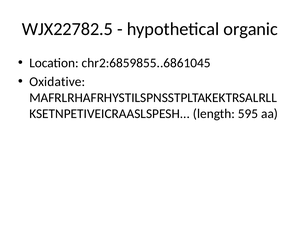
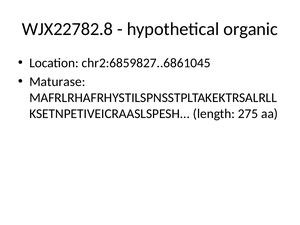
WJX22782.5: WJX22782.5 -> WJX22782.8
chr2:6859855..6861045: chr2:6859855..6861045 -> chr2:6859827..6861045
Oxidative: Oxidative -> Maturase
595: 595 -> 275
